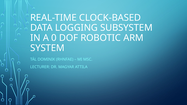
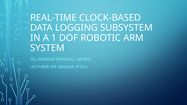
0: 0 -> 1
